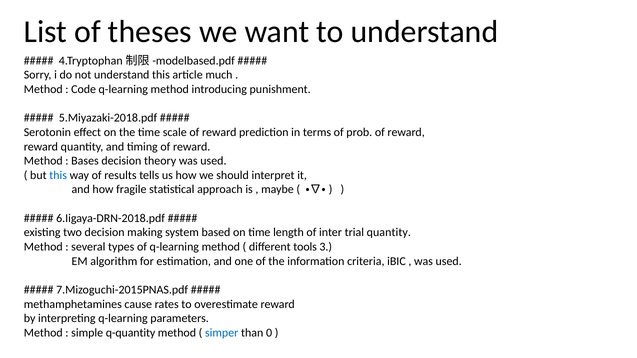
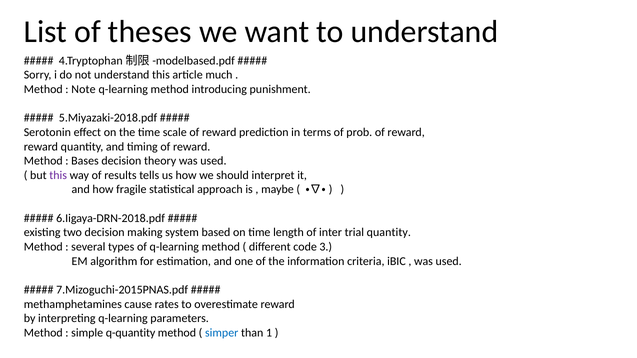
Code: Code -> Note
this at (58, 175) colour: blue -> purple
tools: tools -> code
0: 0 -> 1
